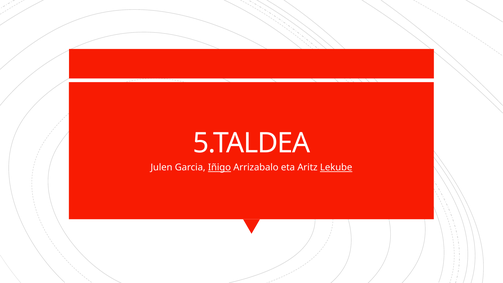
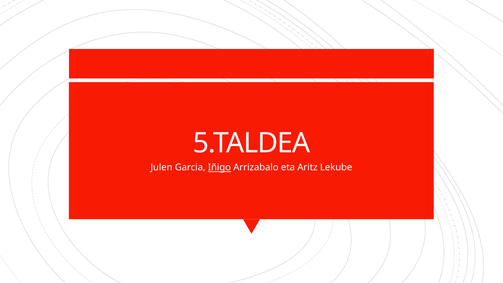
Lekube underline: present -> none
